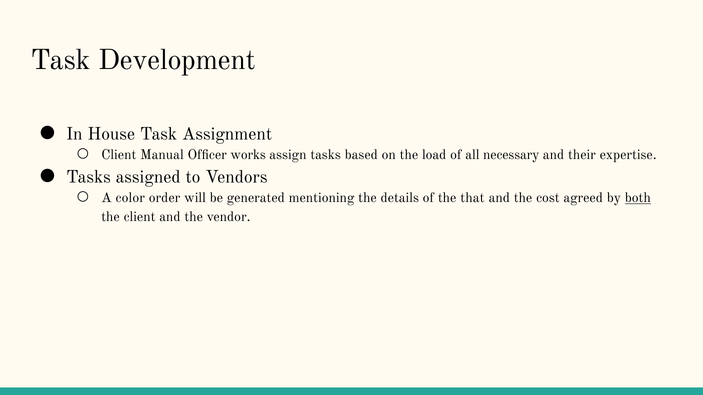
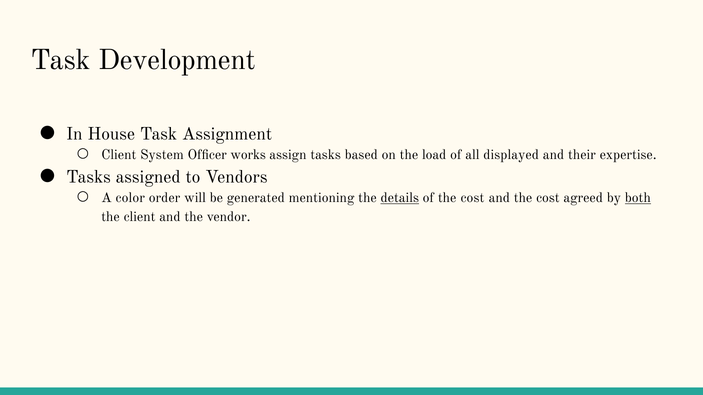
Manual: Manual -> System
necessary: necessary -> displayed
details underline: none -> present
of the that: that -> cost
